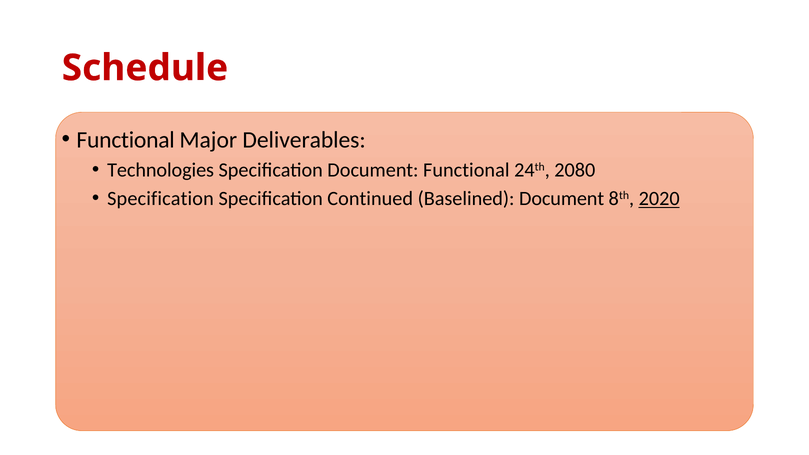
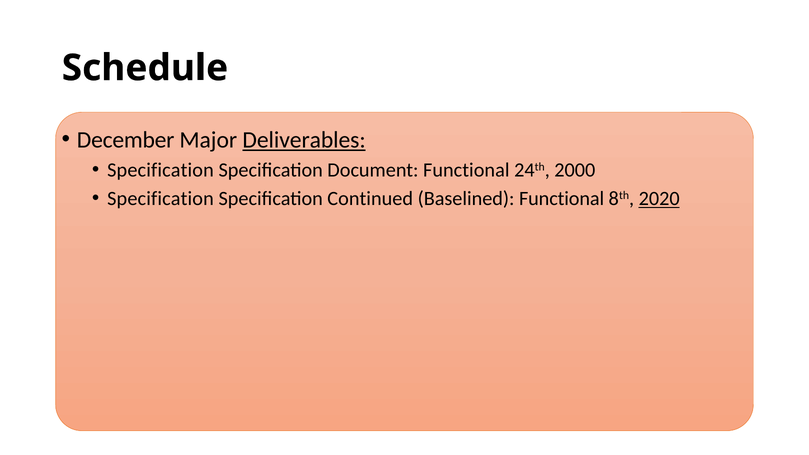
Schedule colour: red -> black
Functional at (126, 140): Functional -> December
Deliverables underline: none -> present
Technologies at (161, 170): Technologies -> Specification
2080: 2080 -> 2000
Baselined Document: Document -> Functional
